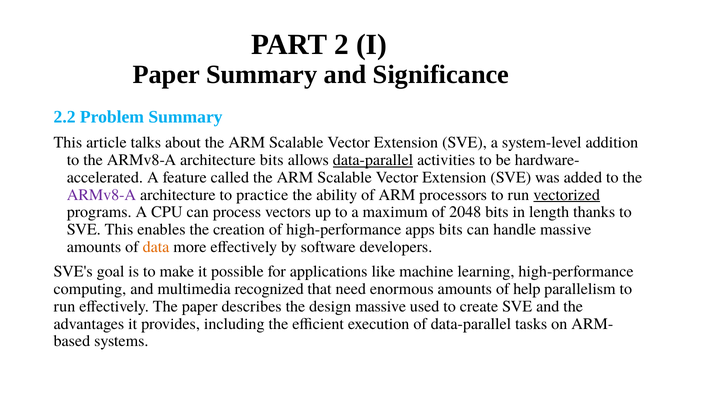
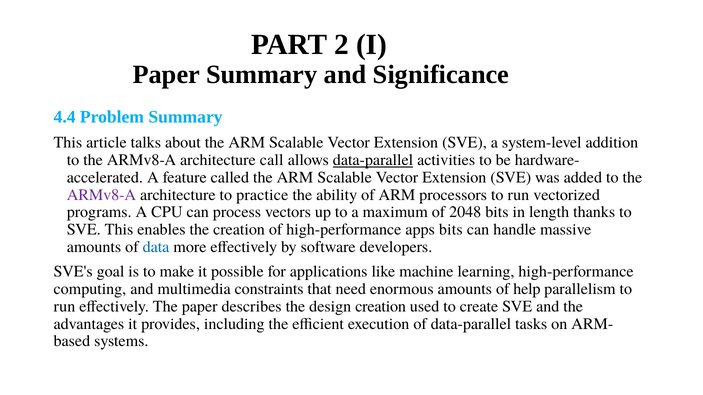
2.2: 2.2 -> 4.4
architecture bits: bits -> call
vectorized underline: present -> none
data colour: orange -> blue
recognized: recognized -> constraints
design massive: massive -> creation
